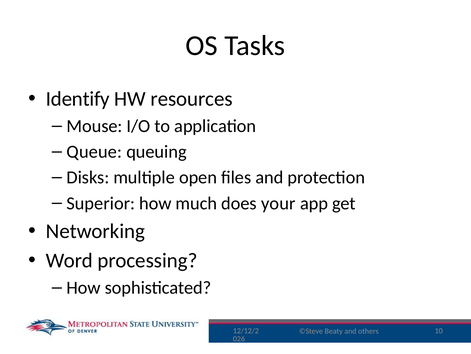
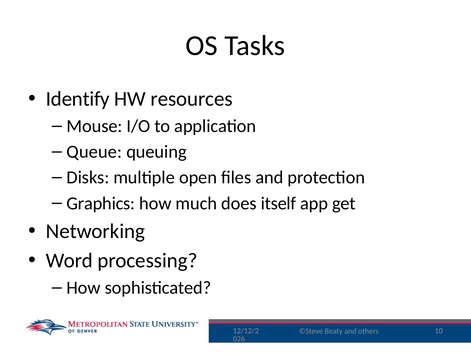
Superior: Superior -> Graphics
your: your -> itself
